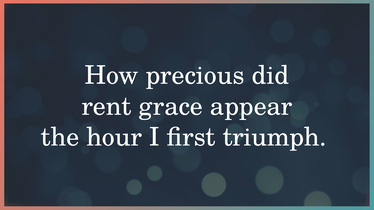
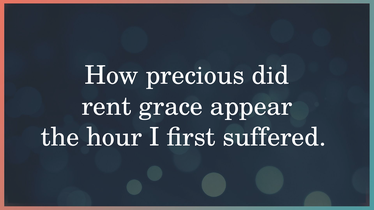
triumph: triumph -> suffered
